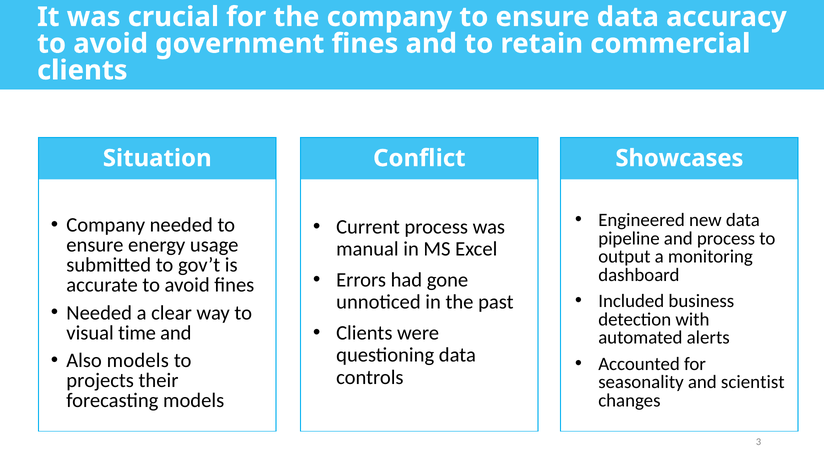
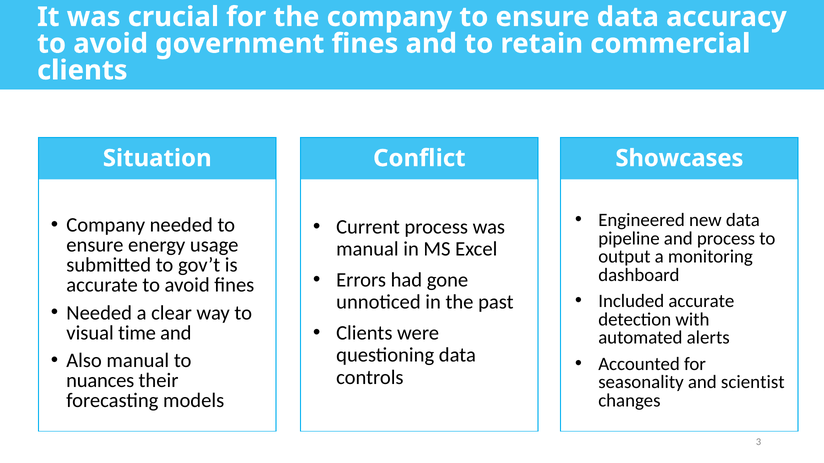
Included business: business -> accurate
Also models: models -> manual
projects: projects -> nuances
